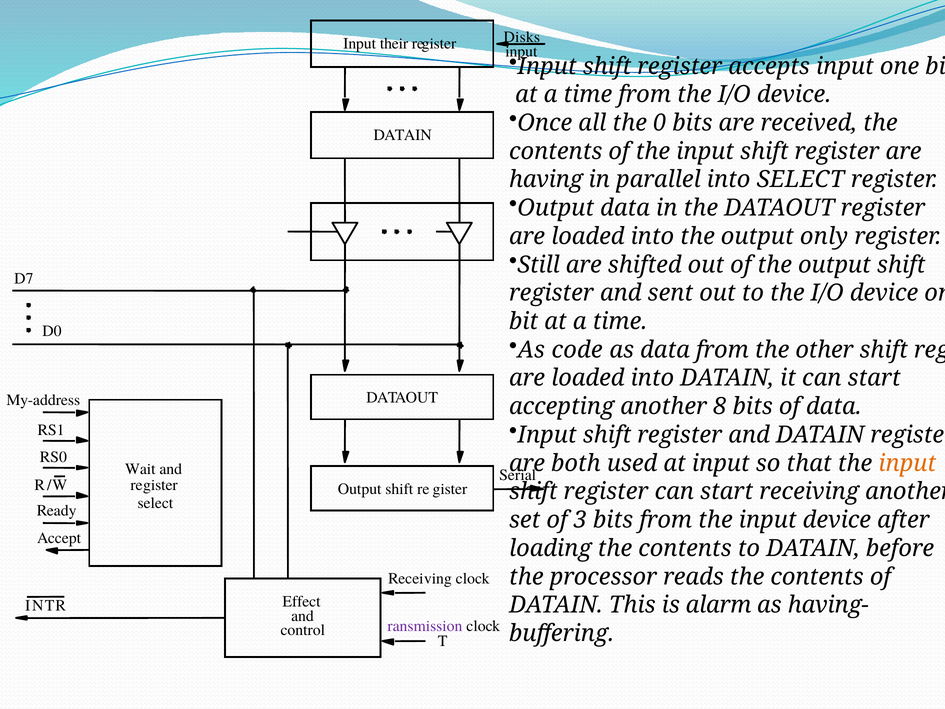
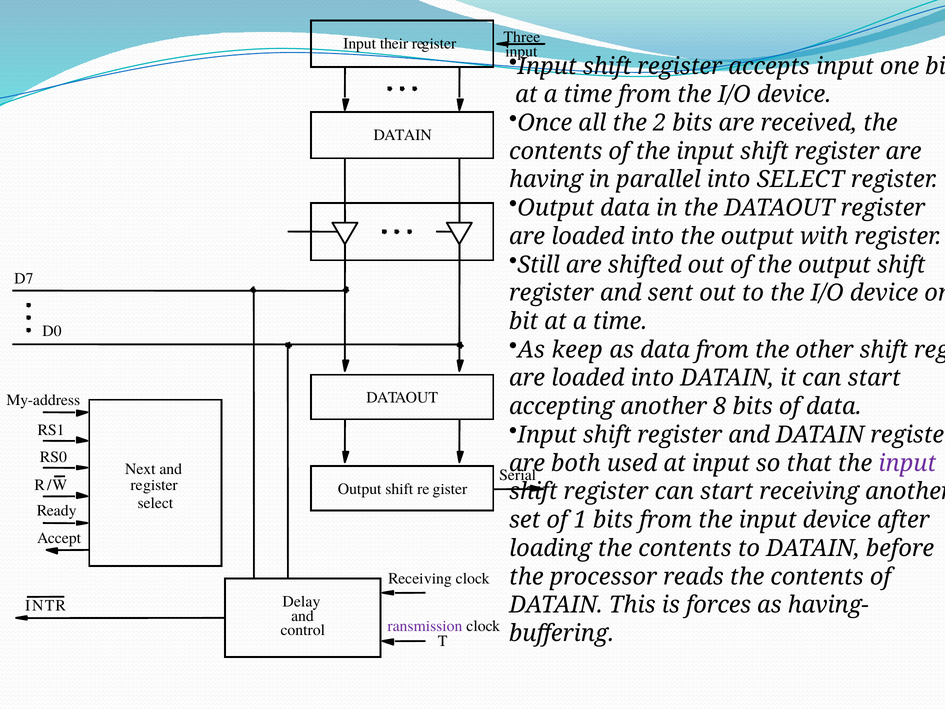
Disks: Disks -> Three
0: 0 -> 2
only: only -> with
code: code -> keep
input at (907, 463) colour: orange -> purple
Wait: Wait -> Next
3: 3 -> 1
Effect: Effect -> Delay
alarm: alarm -> forces
